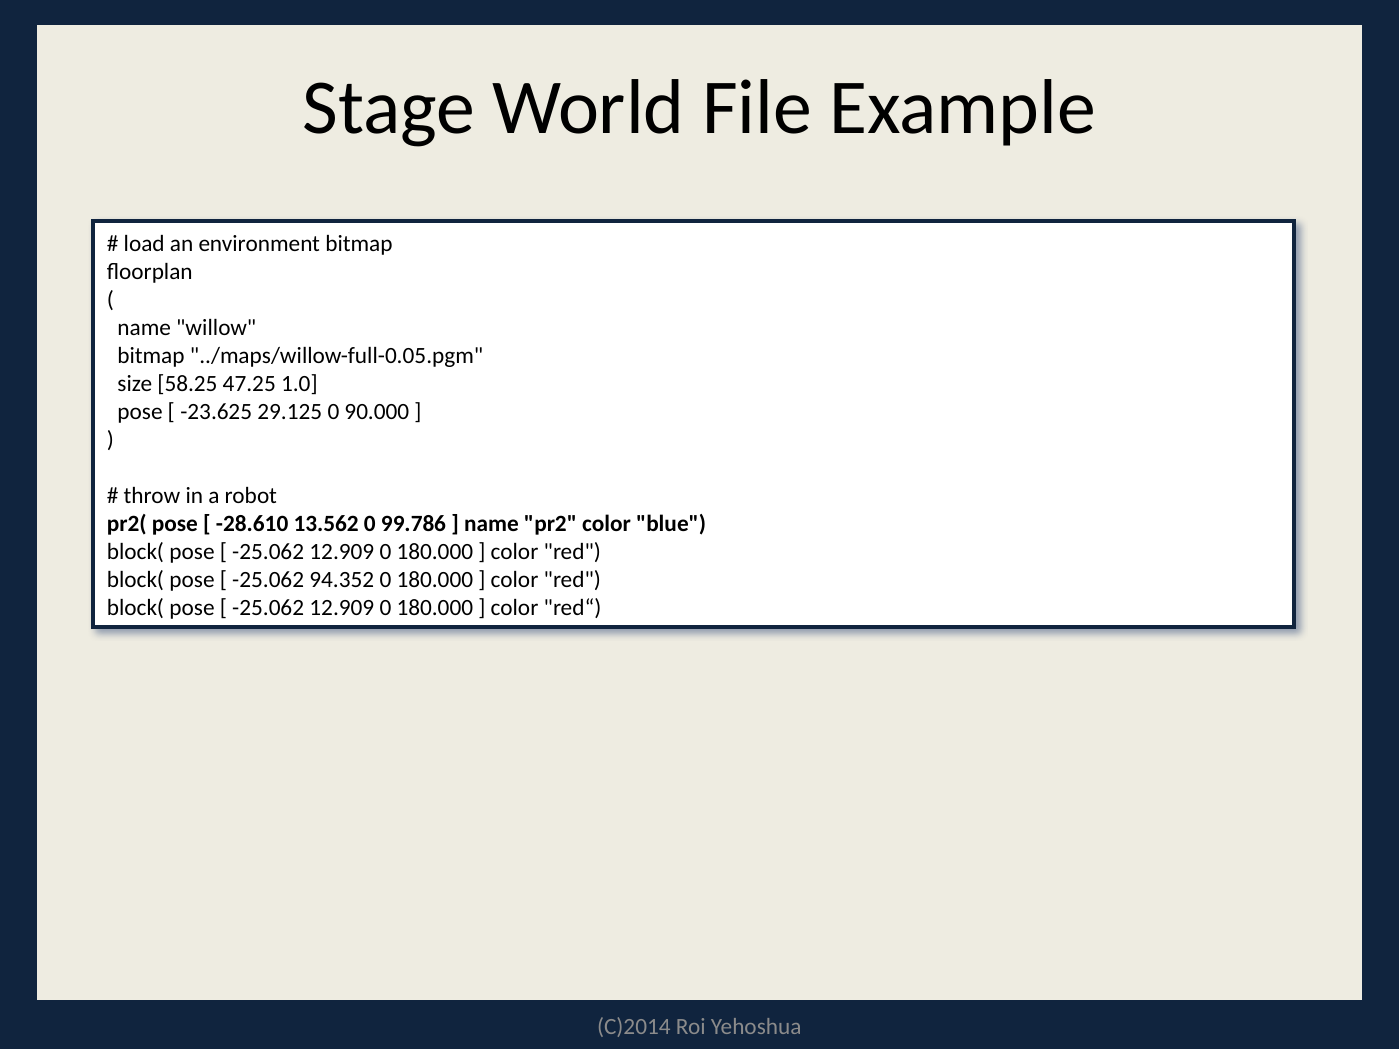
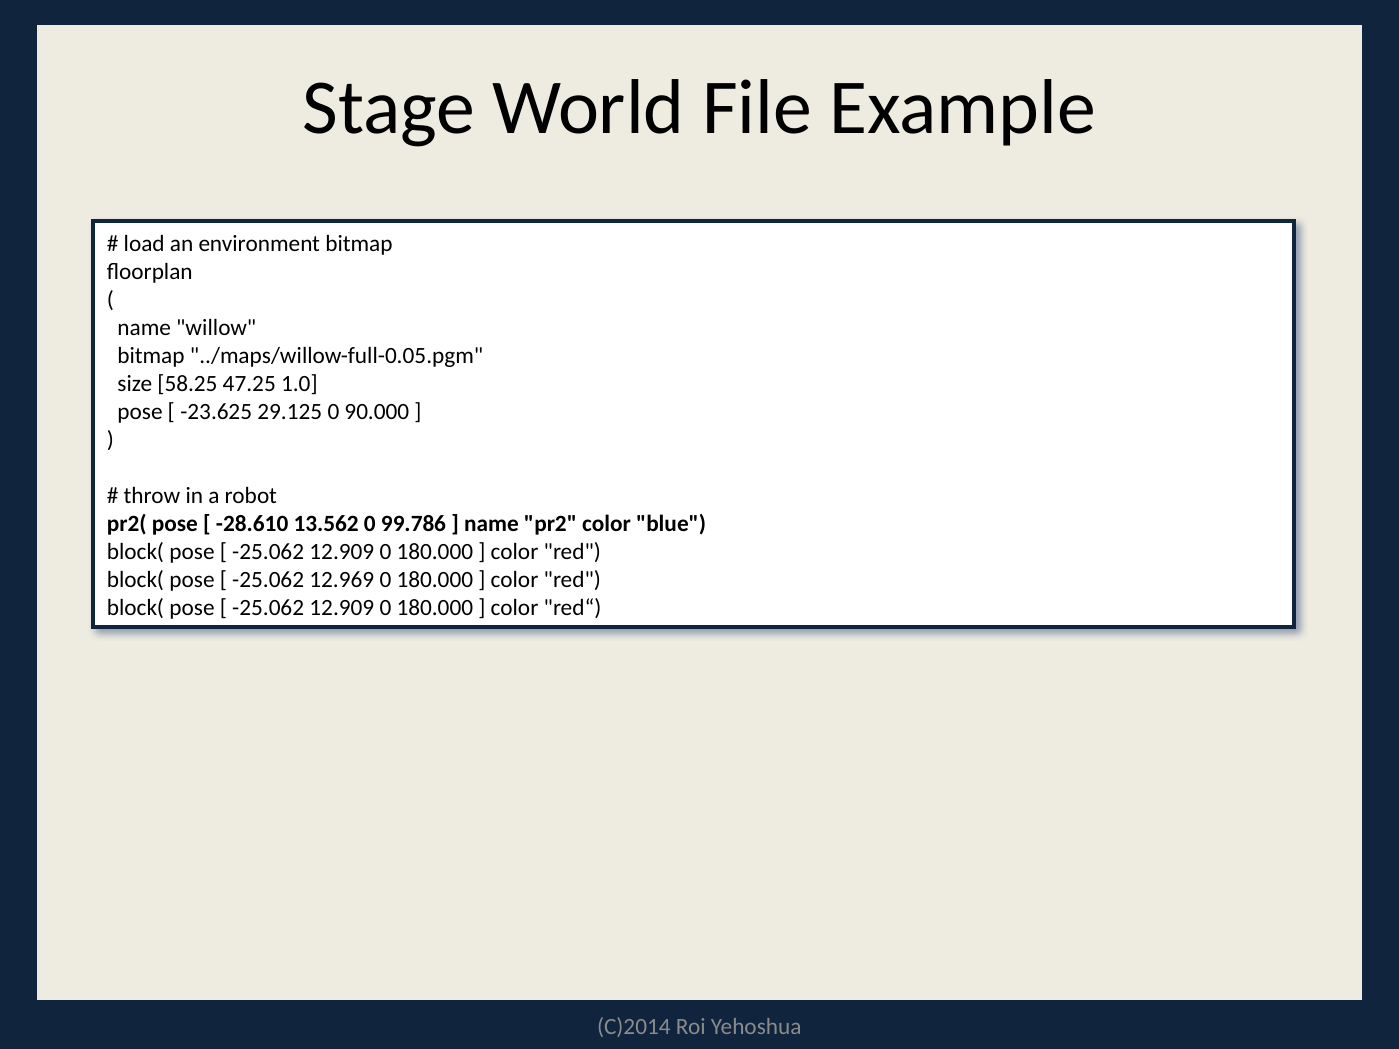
94.352: 94.352 -> 12.969
